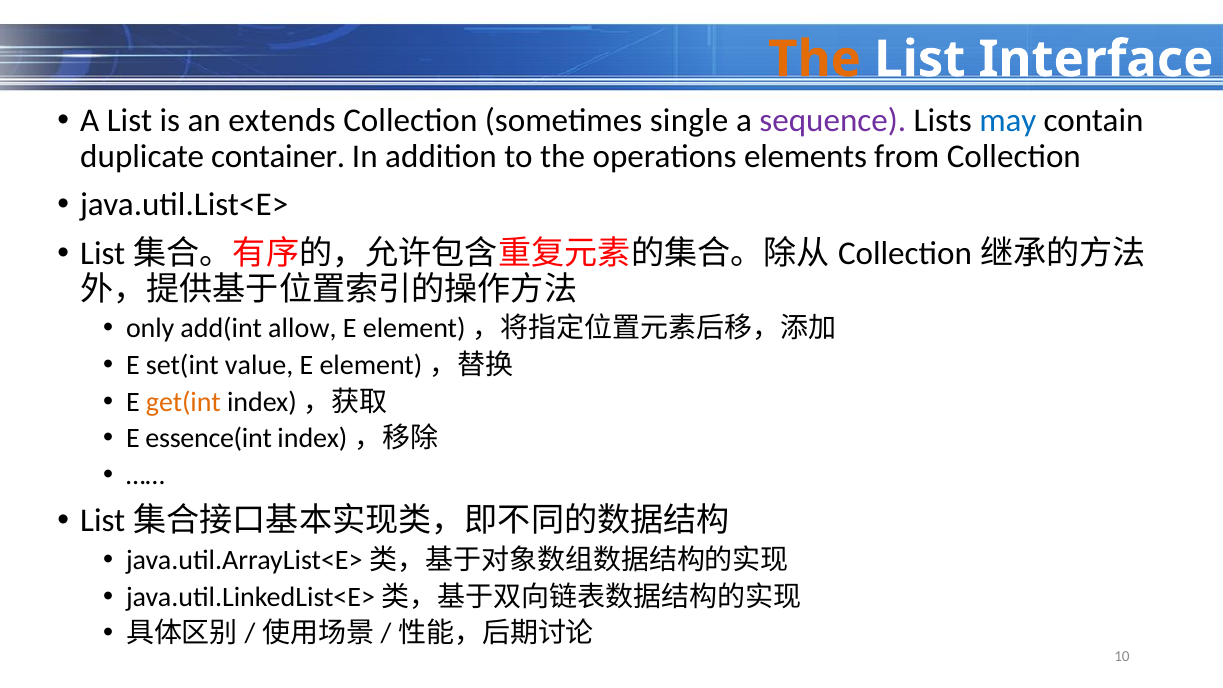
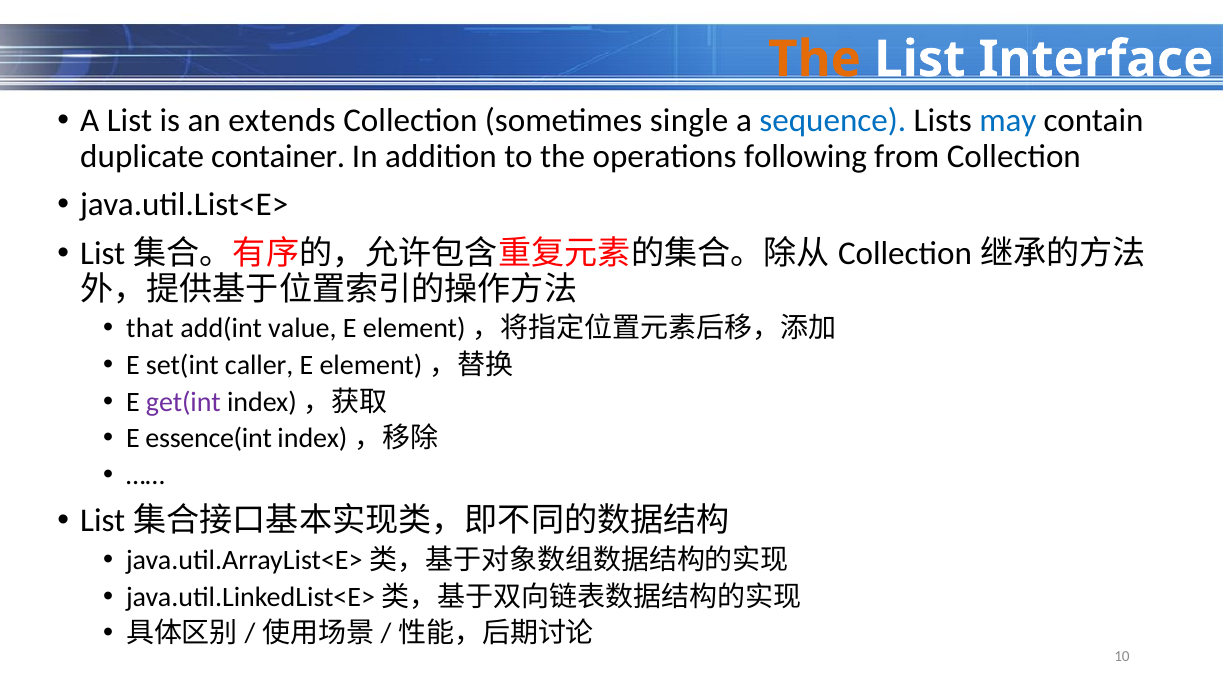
sequence colour: purple -> blue
elements: elements -> following
only: only -> that
allow: allow -> value
value: value -> caller
get(int colour: orange -> purple
